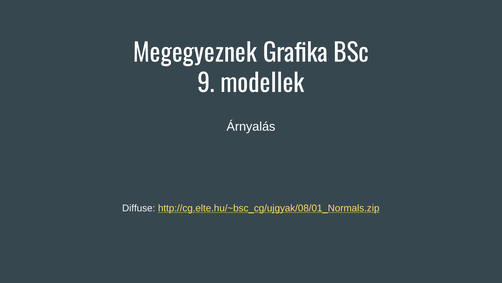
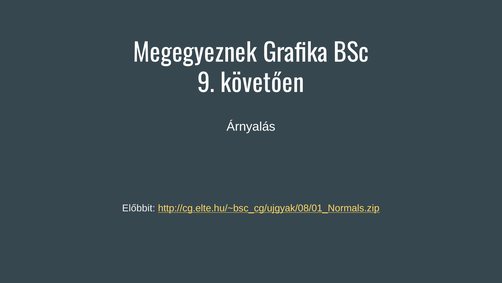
modellek: modellek -> követően
Diffuse: Diffuse -> Előbbit
